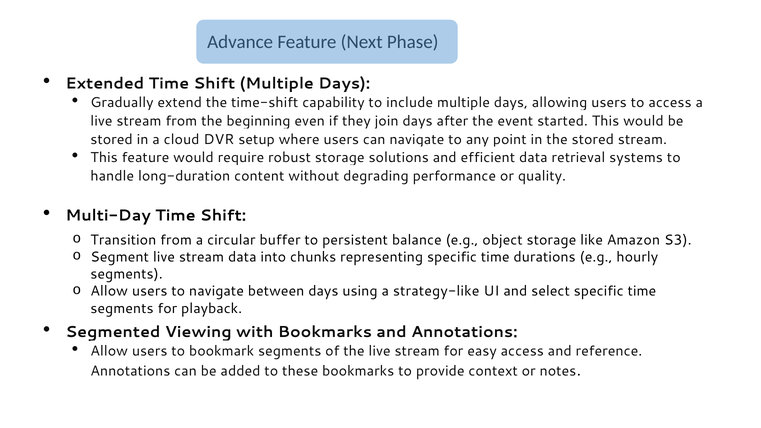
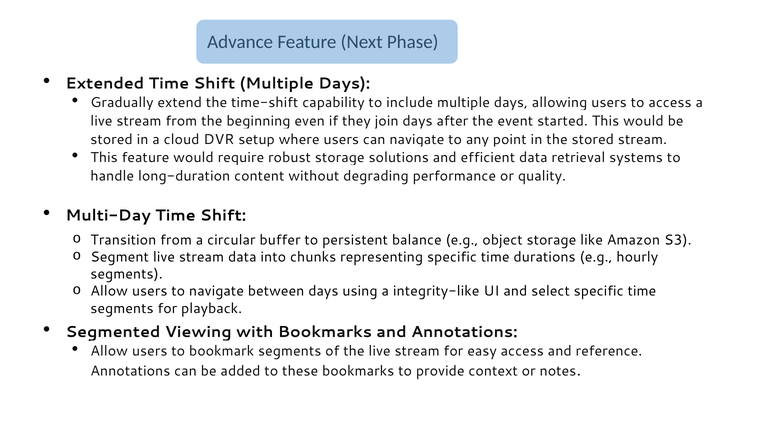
strategy-like: strategy-like -> integrity-like
